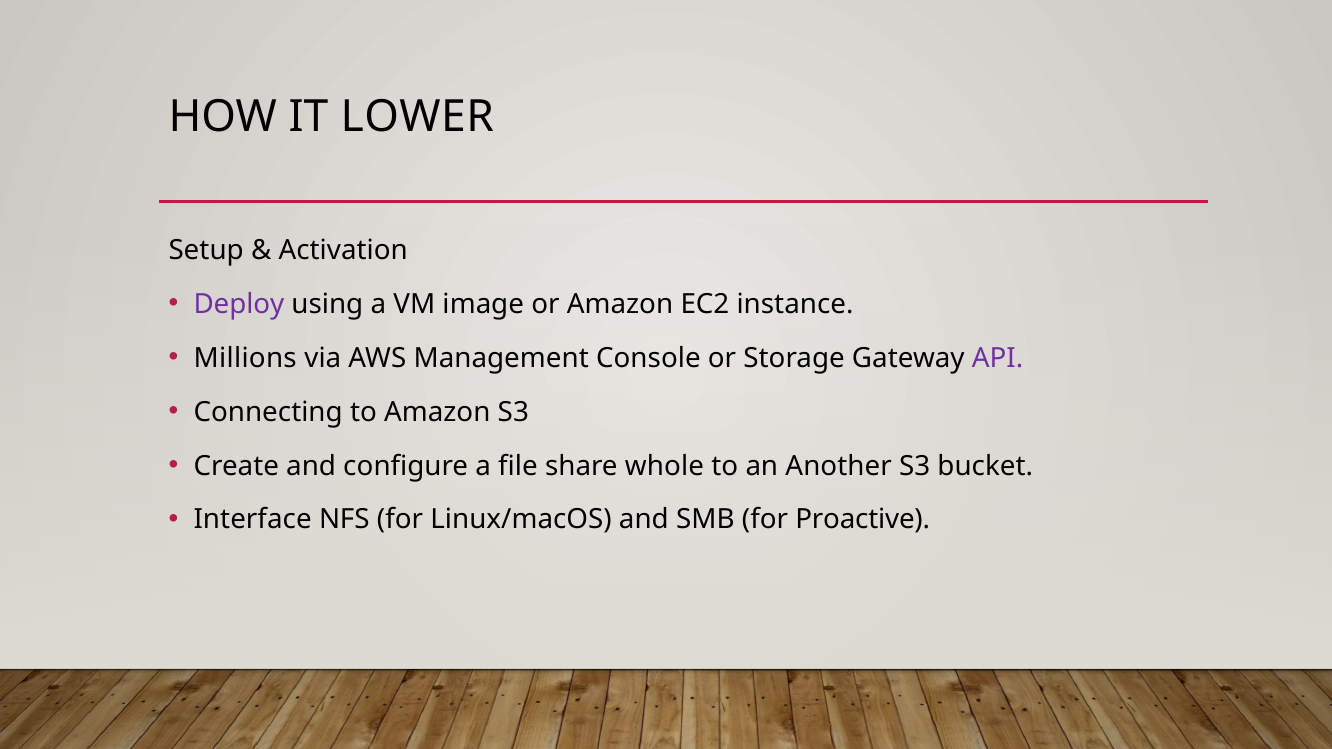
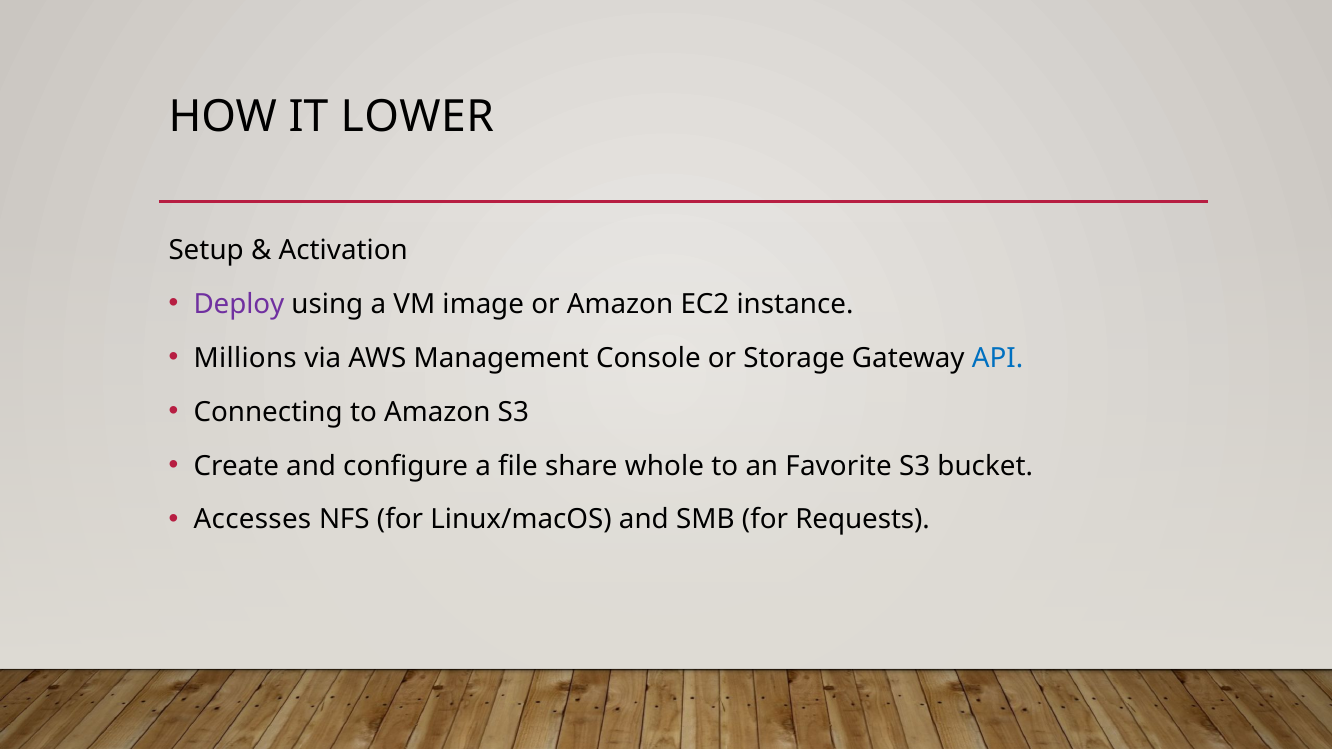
API colour: purple -> blue
Another: Another -> Favorite
Interface: Interface -> Accesses
Proactive: Proactive -> Requests
